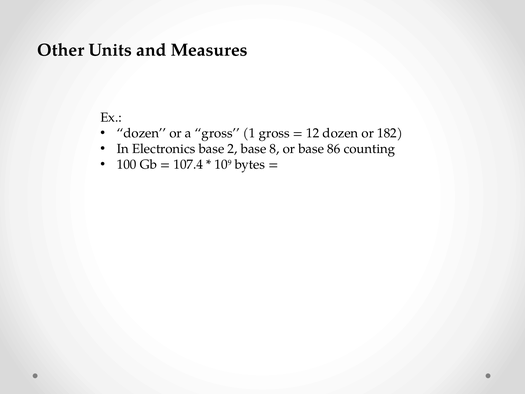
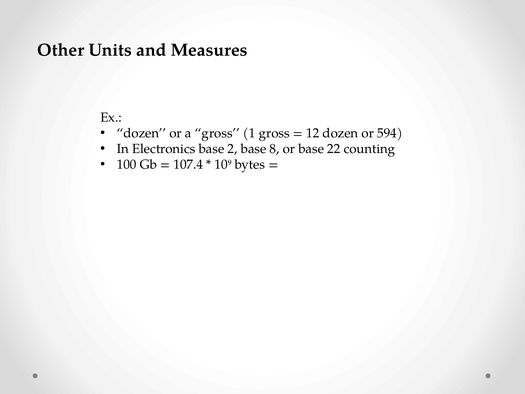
182: 182 -> 594
86: 86 -> 22
